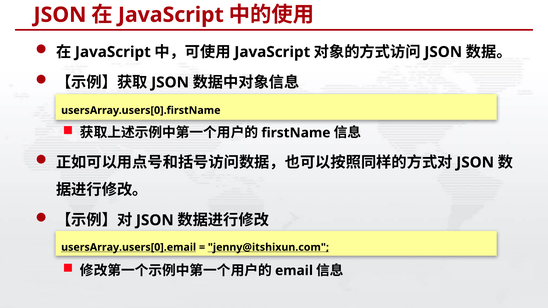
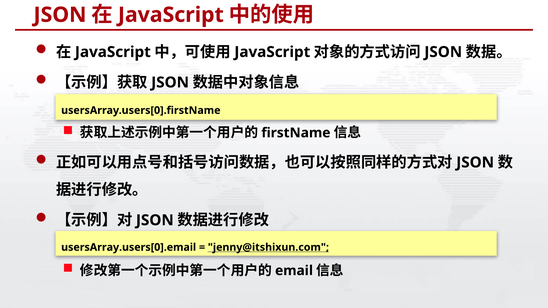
usersArray.users[0].email underline: present -> none
